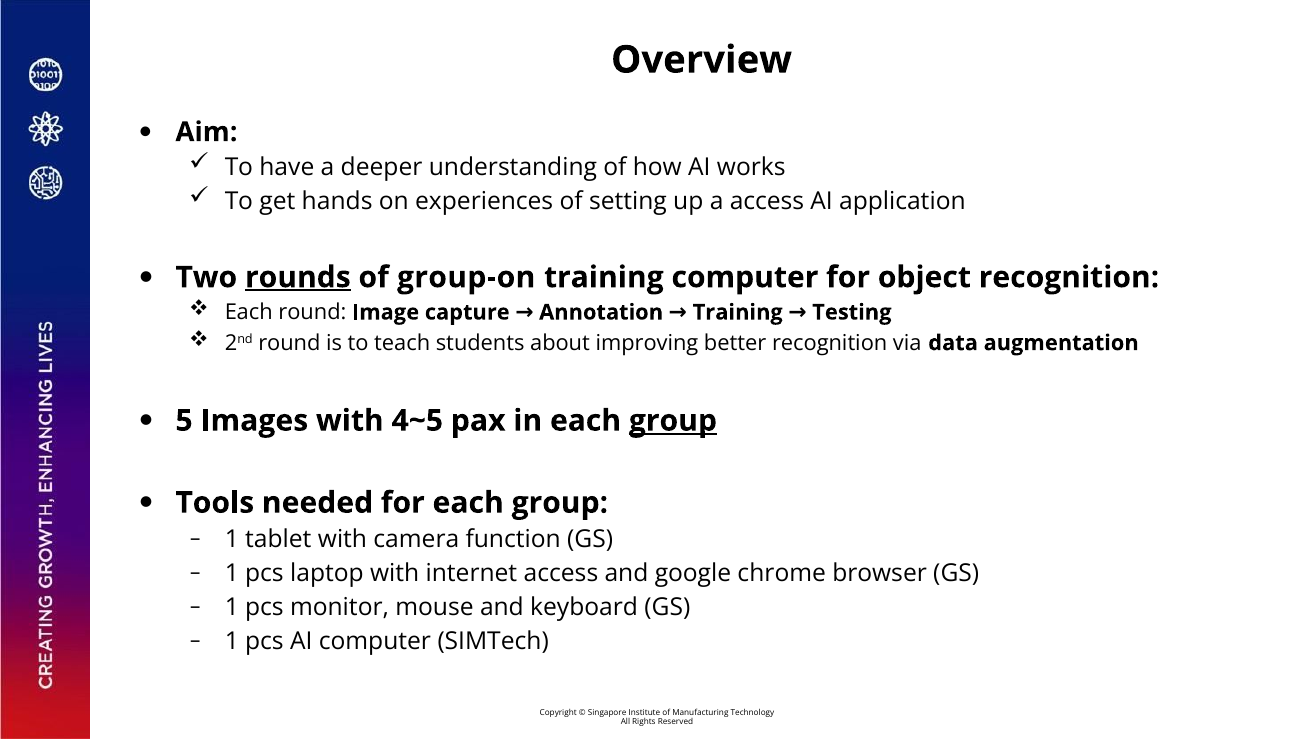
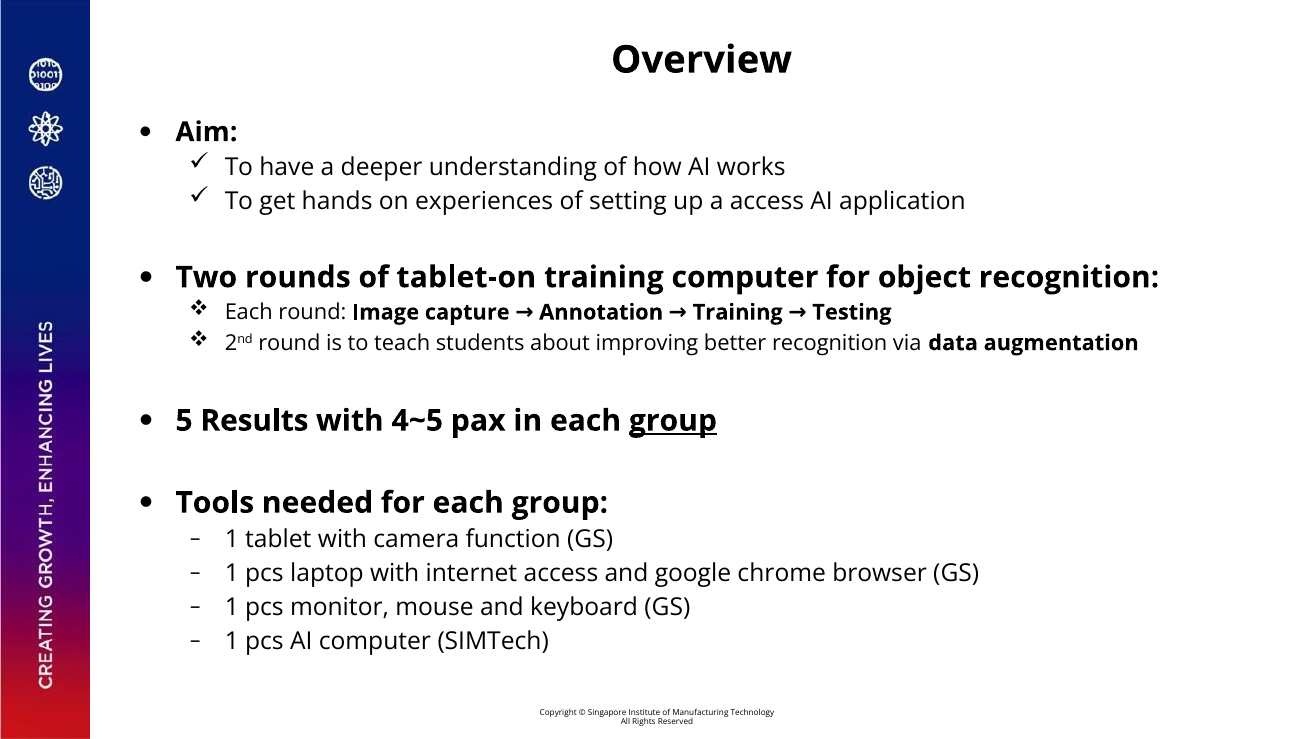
rounds underline: present -> none
group-on: group-on -> tablet-on
Images: Images -> Results
